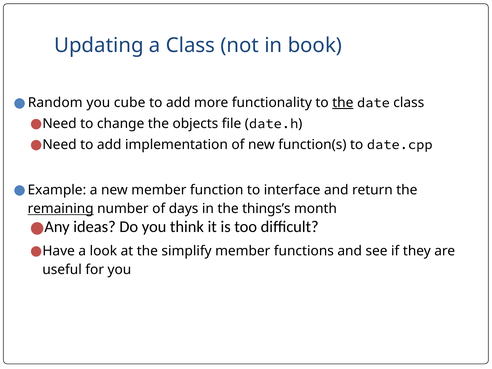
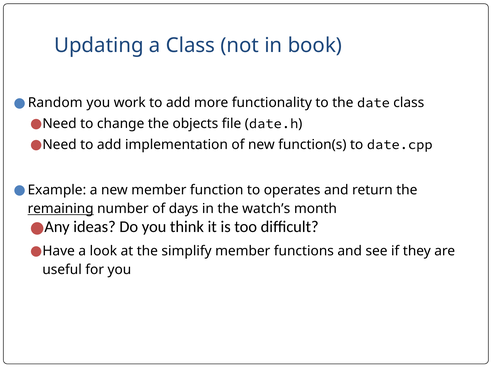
cube: cube -> work
the at (343, 103) underline: present -> none
interface: interface -> operates
things’s: things’s -> watch’s
